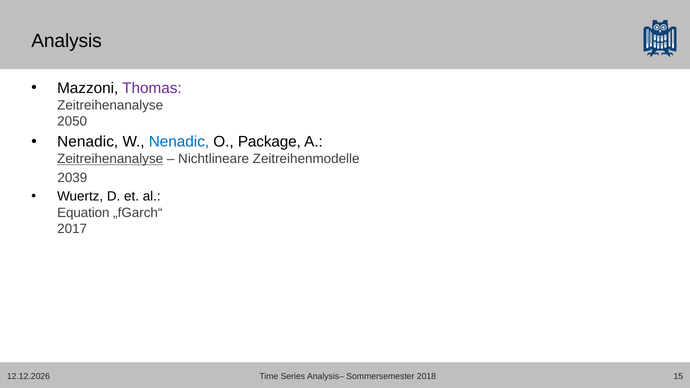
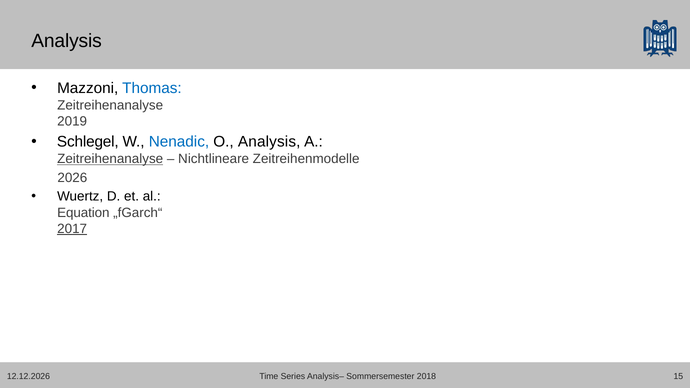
Thomas colour: purple -> blue
2050: 2050 -> 2019
Nenadic at (88, 142): Nenadic -> Schlegel
O Package: Package -> Analysis
2039: 2039 -> 2026
2017 underline: none -> present
